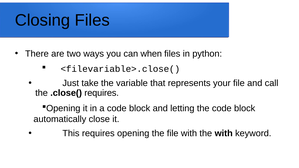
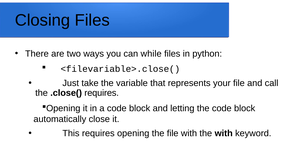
when: when -> while
